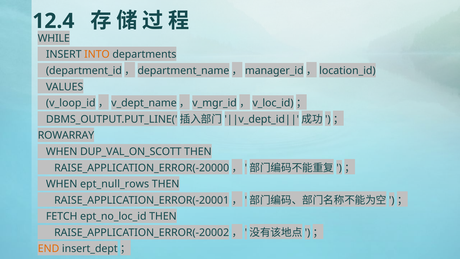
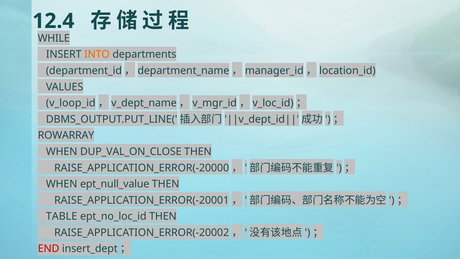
DUP_VAL_ON_SCOTT: DUP_VAL_ON_SCOTT -> DUP_VAL_ON_CLOSE
ept_null_rows: ept_null_rows -> ept_null_value
FETCH: FETCH -> TABLE
END colour: orange -> red
